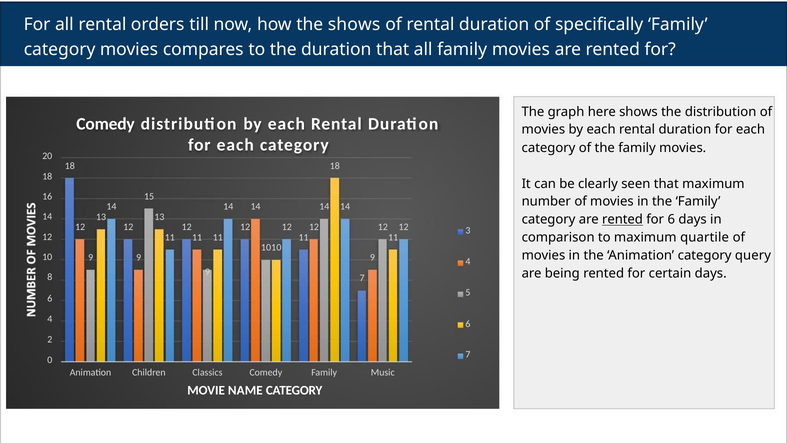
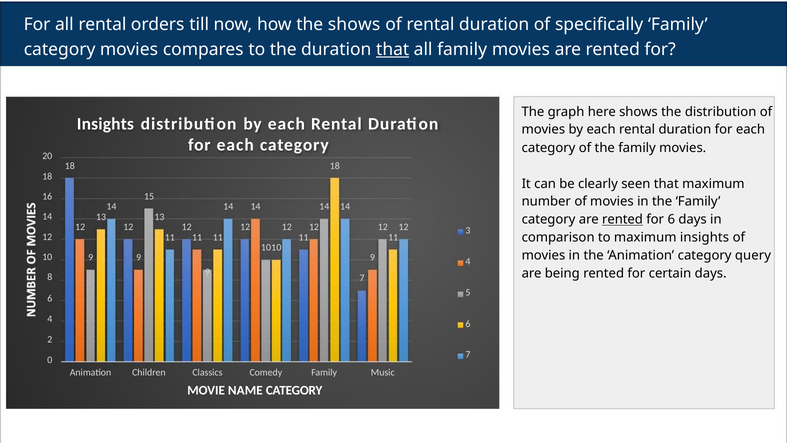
that at (393, 49) underline: none -> present
Comedy at (106, 124): Comedy -> Insights
maximum quartile: quartile -> insights
